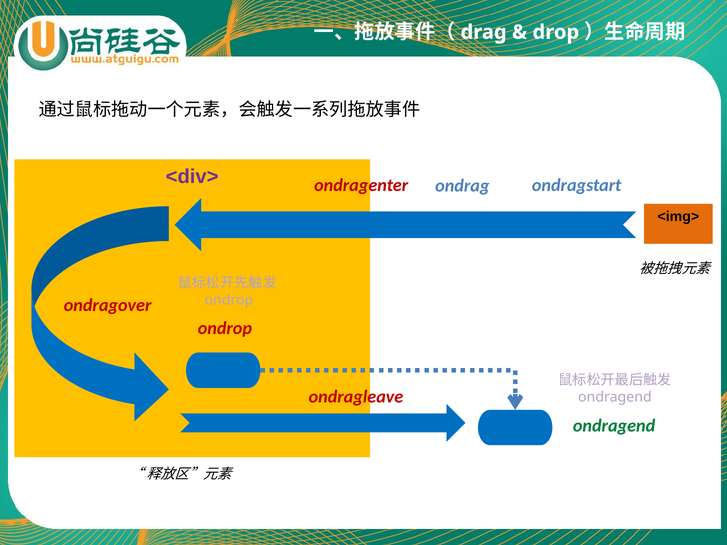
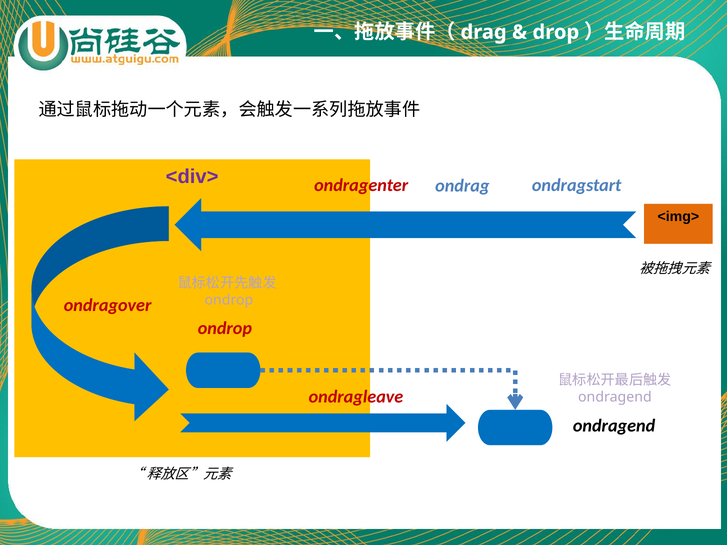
ondragend at (614, 426) colour: green -> black
